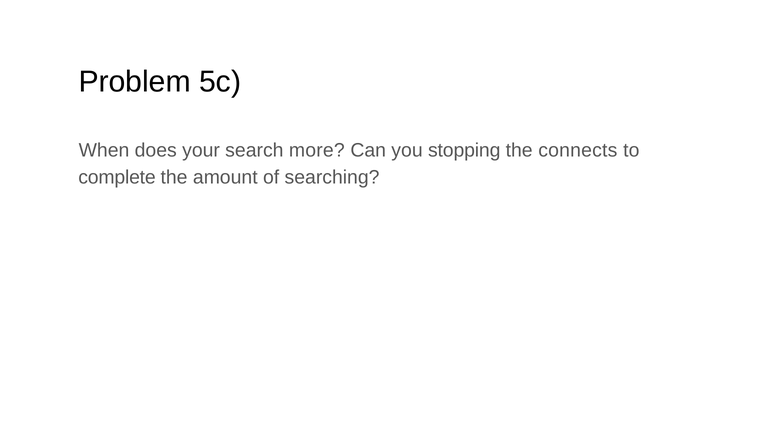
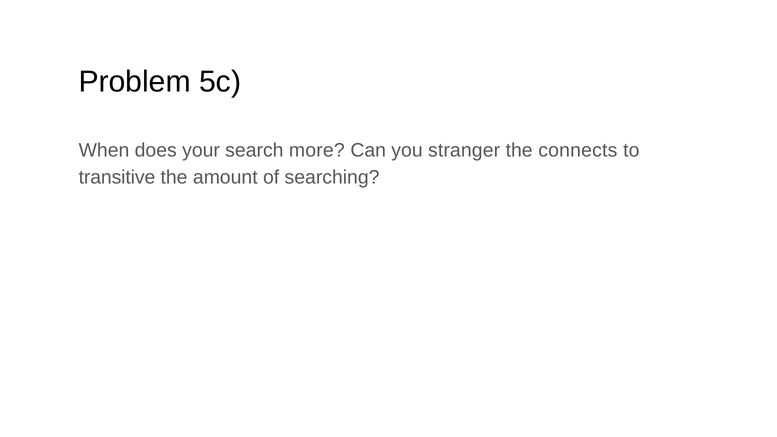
stopping: stopping -> stranger
complete: complete -> transitive
